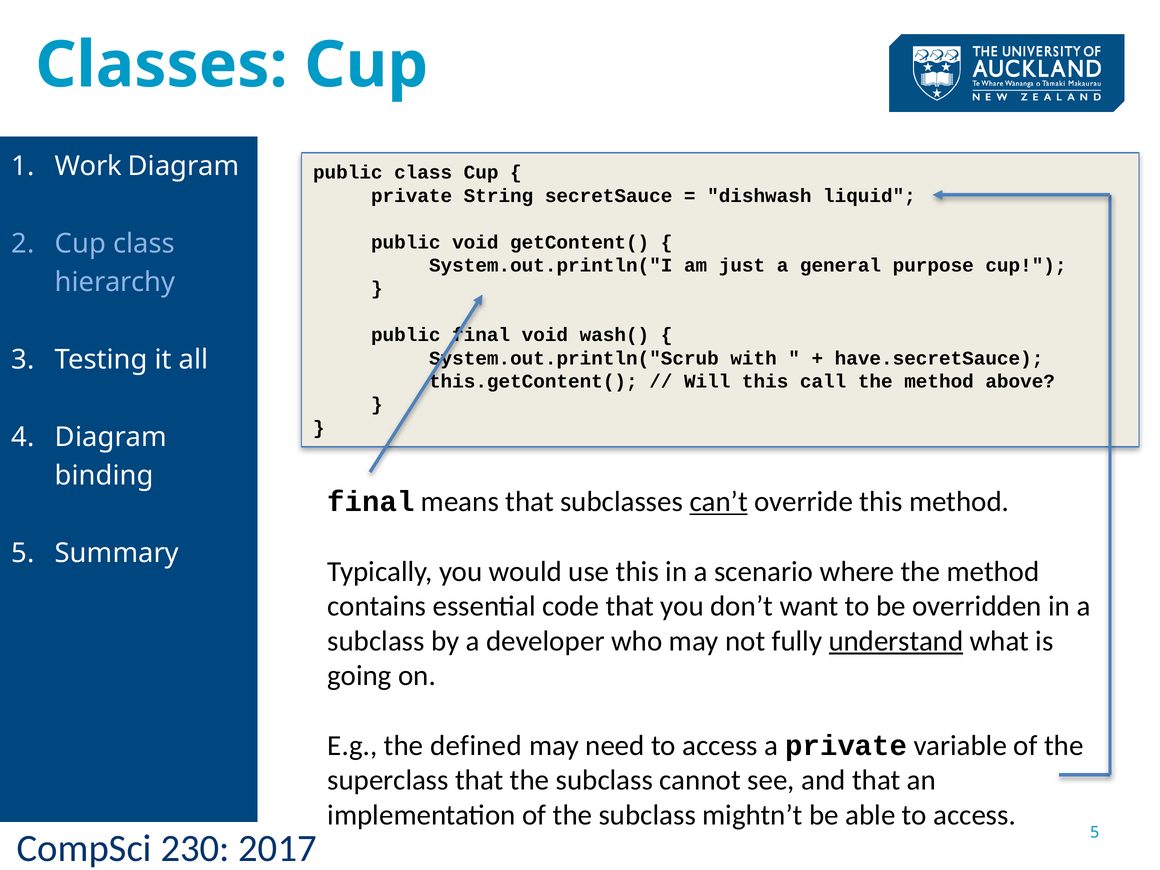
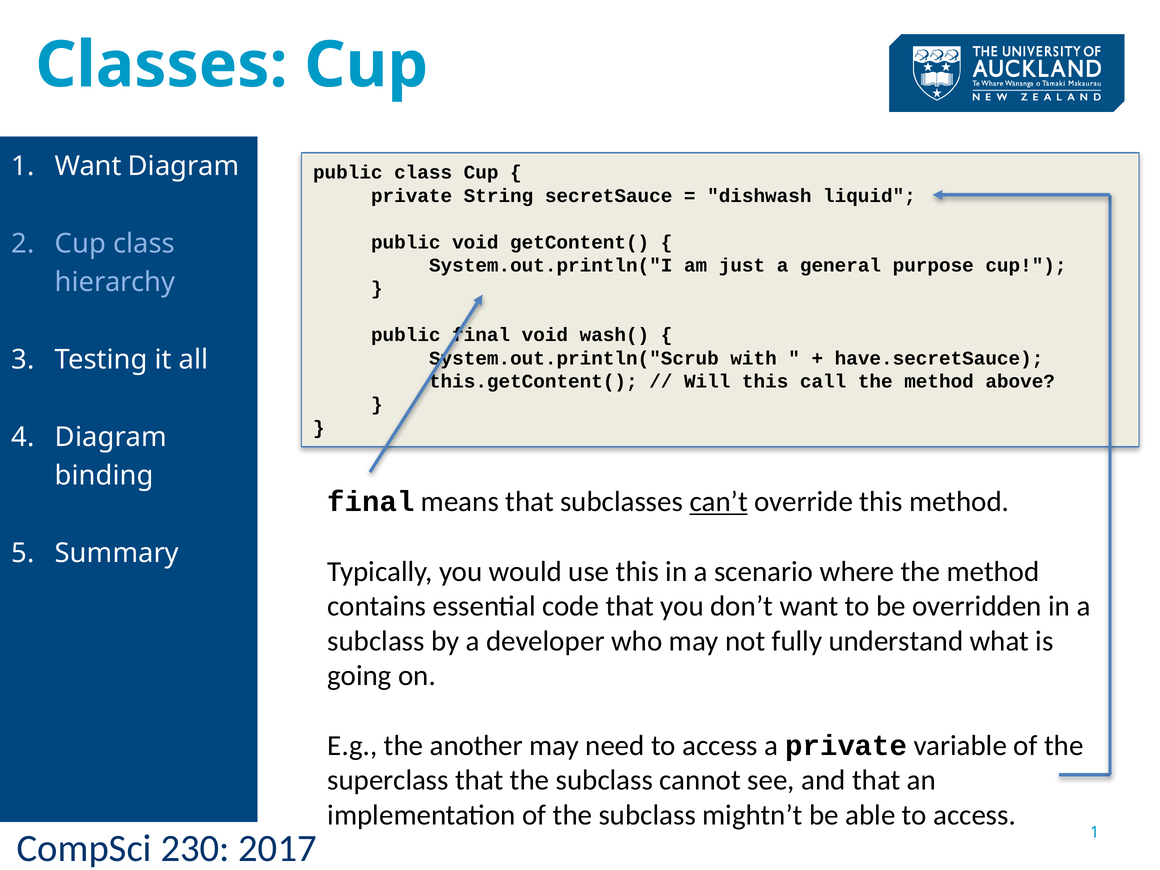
Work at (88, 166): Work -> Want
understand underline: present -> none
defined: defined -> another
5 at (1095, 832): 5 -> 1
